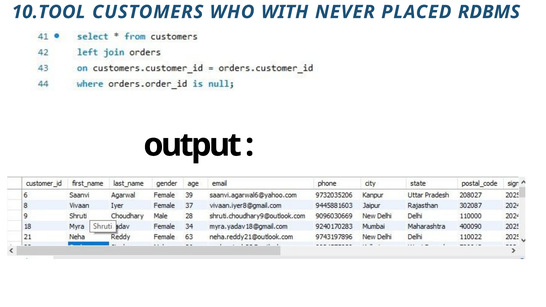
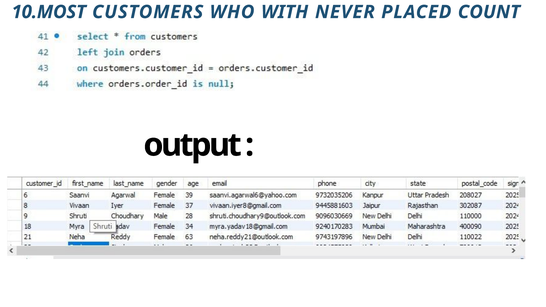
10.TOOL: 10.TOOL -> 10.MOST
RDBMS: RDBMS -> COUNT
